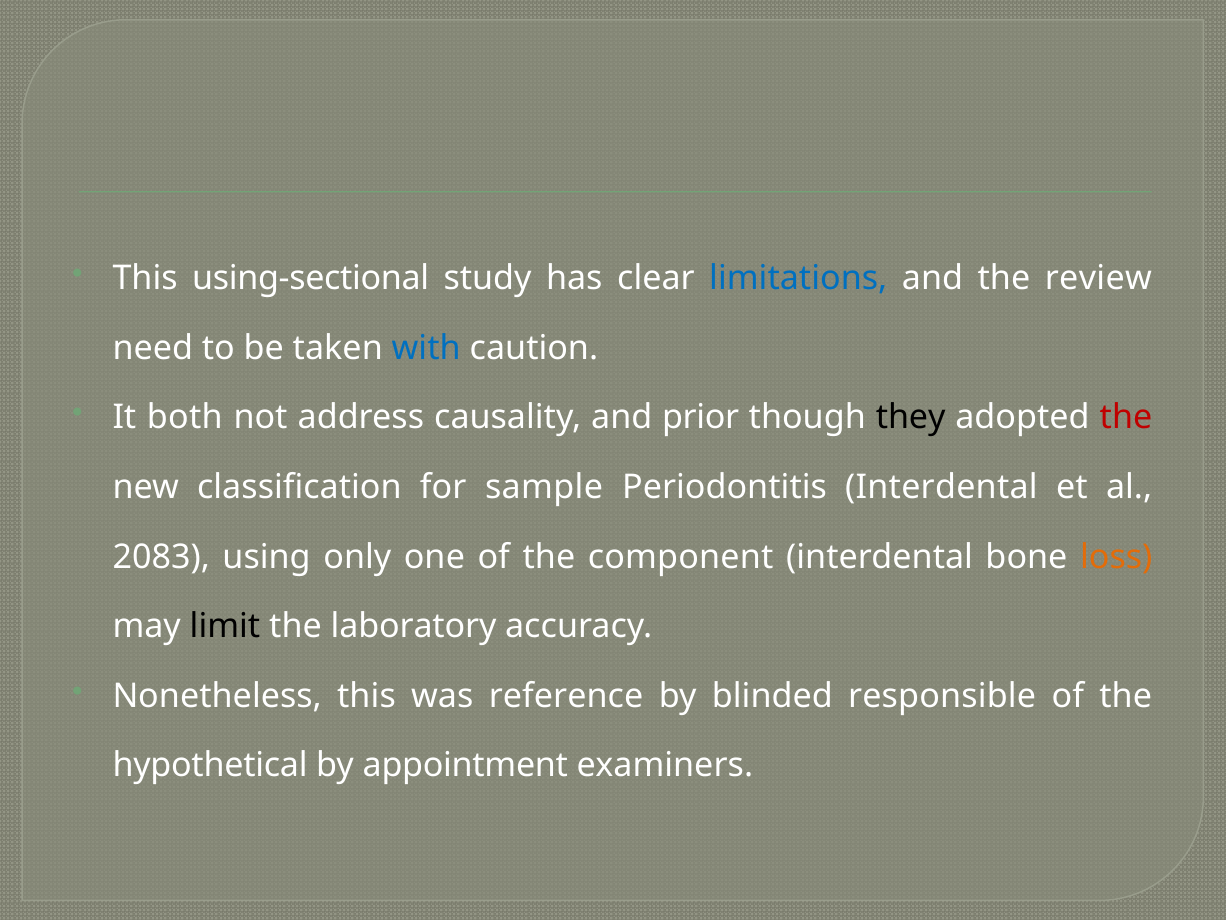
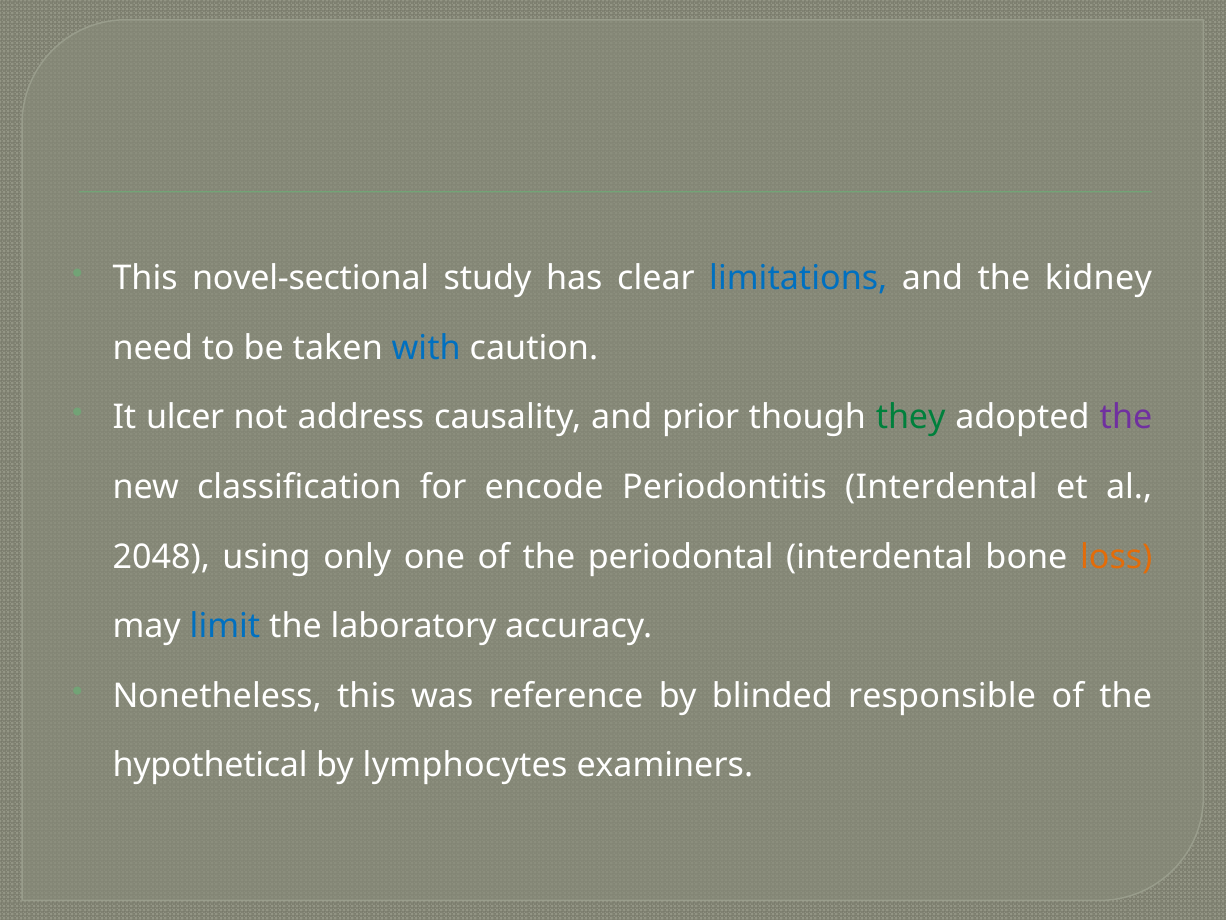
using-sectional: using-sectional -> novel-sectional
review: review -> kidney
both: both -> ulcer
they colour: black -> green
the at (1126, 417) colour: red -> purple
sample: sample -> encode
2083: 2083 -> 2048
component: component -> periodontal
limit colour: black -> blue
appointment: appointment -> lymphocytes
